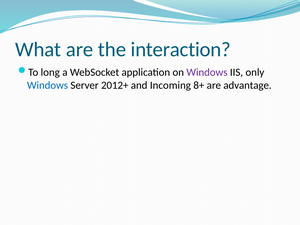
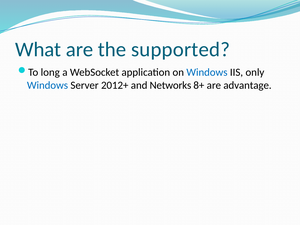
interaction: interaction -> supported
Windows at (207, 72) colour: purple -> blue
Incoming: Incoming -> Networks
